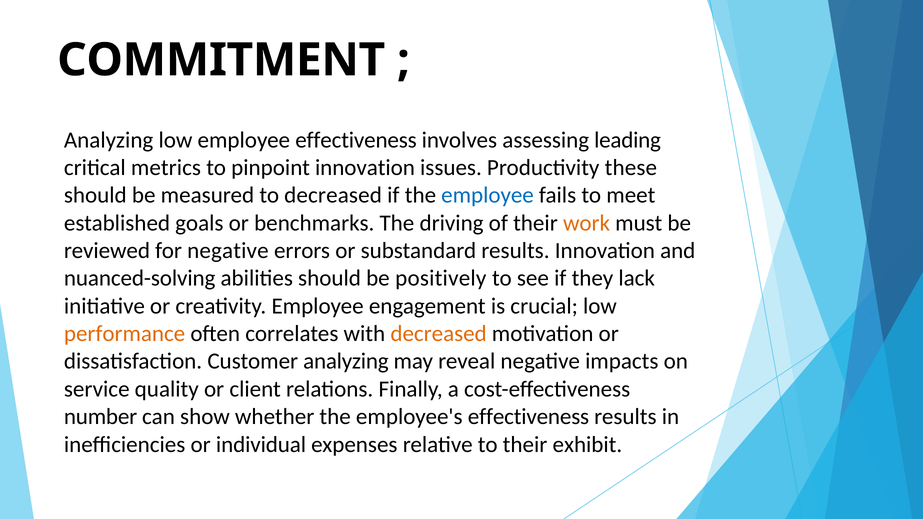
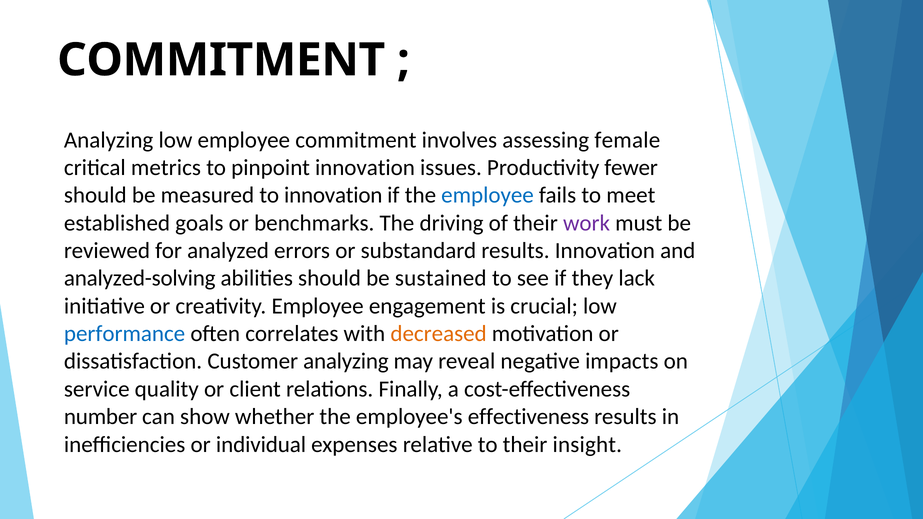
employee effectiveness: effectiveness -> commitment
leading: leading -> female
these: these -> fewer
to decreased: decreased -> innovation
work colour: orange -> purple
for negative: negative -> analyzed
nuanced-solving: nuanced-solving -> analyzed-solving
positively: positively -> sustained
performance colour: orange -> blue
exhibit: exhibit -> insight
